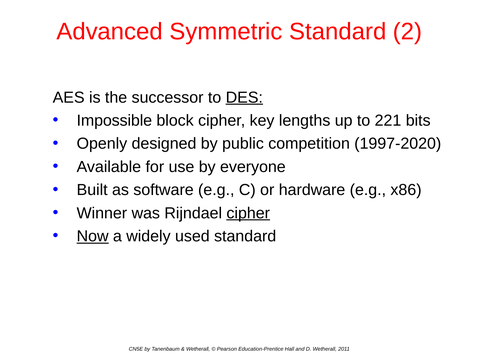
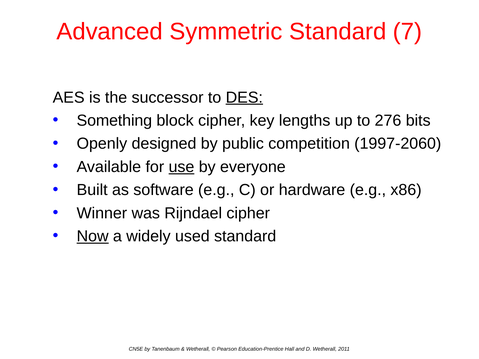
2: 2 -> 7
Impossible: Impossible -> Something
221: 221 -> 276
1997-2020: 1997-2020 -> 1997-2060
use underline: none -> present
cipher at (248, 213) underline: present -> none
